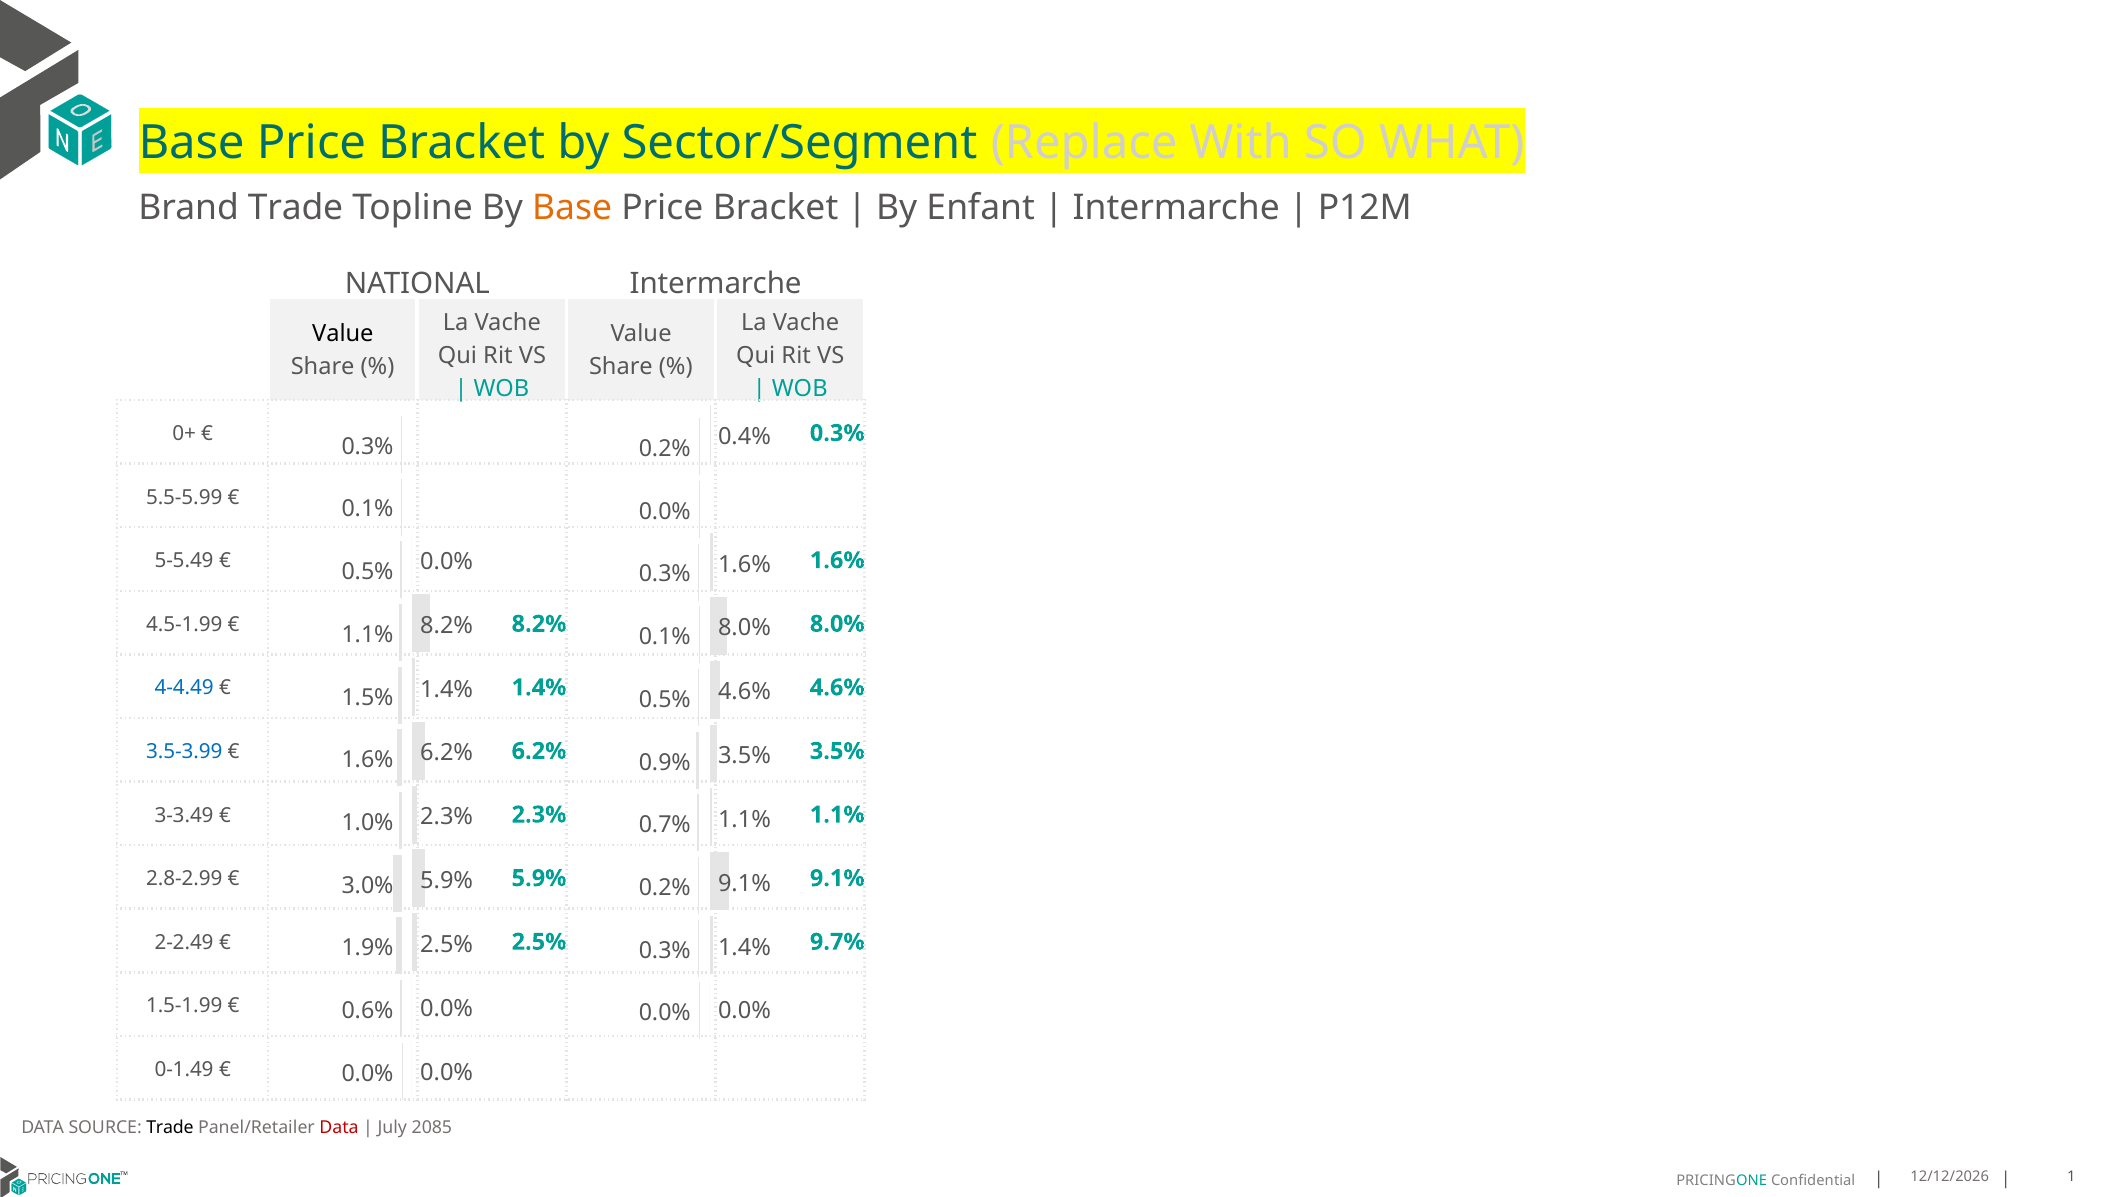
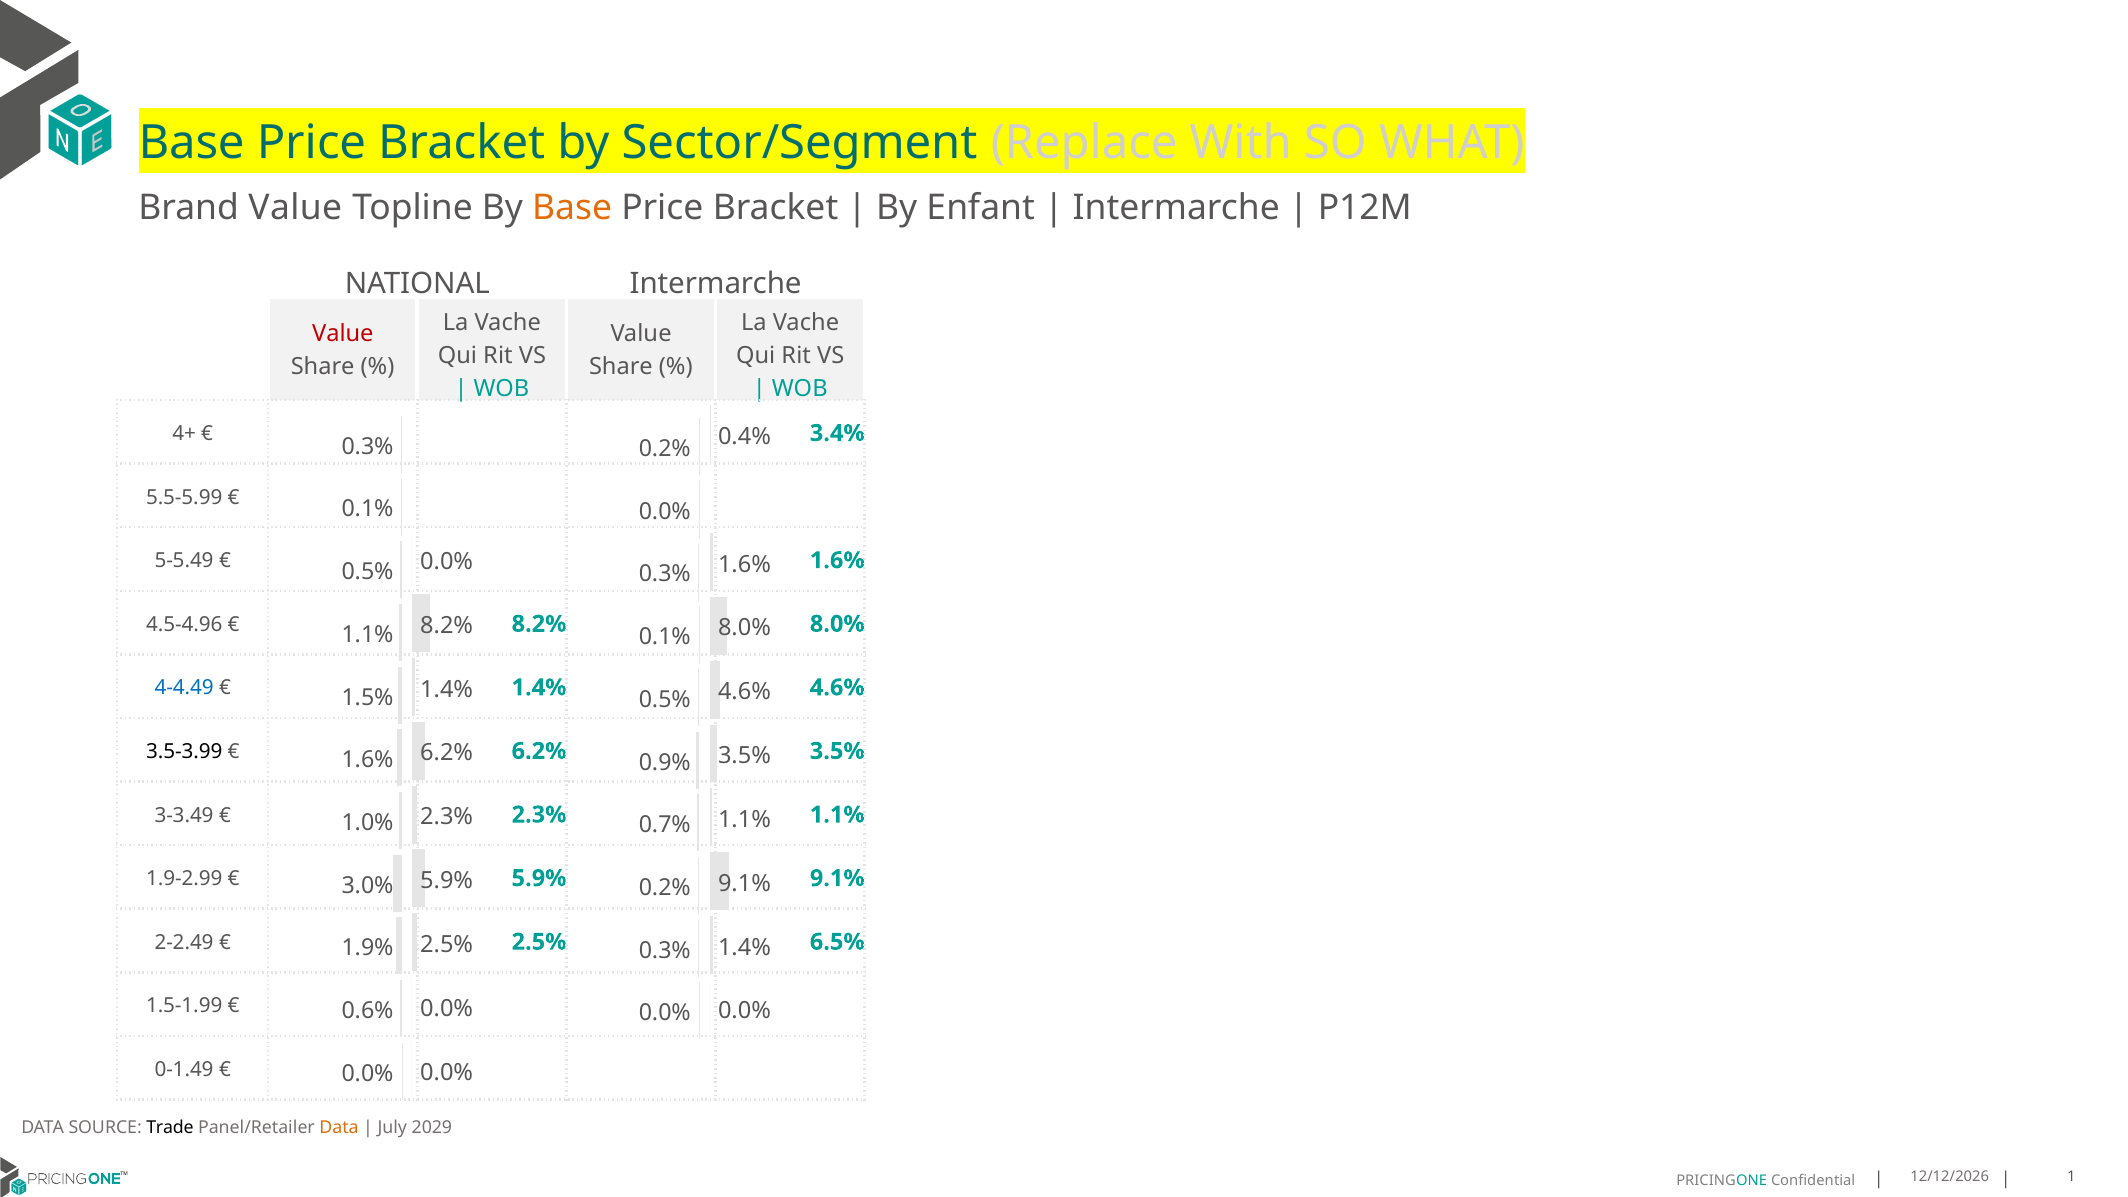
Brand Trade: Trade -> Value
Value at (343, 334) colour: black -> red
0+: 0+ -> 4+
0.3% at (837, 433): 0.3% -> 3.4%
4.5-1.99: 4.5-1.99 -> 4.5-4.96
3.5-3.99 colour: blue -> black
2.8-2.99: 2.8-2.99 -> 1.9-2.99
9.7%: 9.7% -> 6.5%
Data at (339, 1127) colour: red -> orange
2085: 2085 -> 2029
